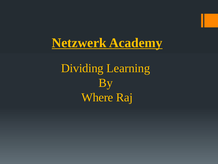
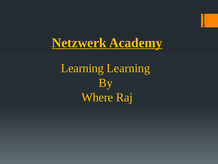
Dividing at (82, 68): Dividing -> Learning
